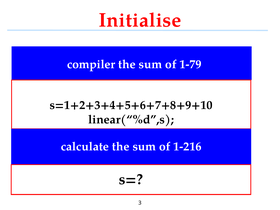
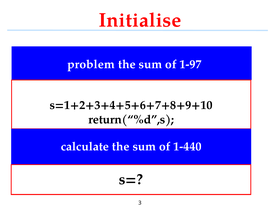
compiler: compiler -> problem
1-79: 1-79 -> 1-97
linear(“%d”,s: linear(“%d”,s -> return(“%d”,s
1-216: 1-216 -> 1-440
